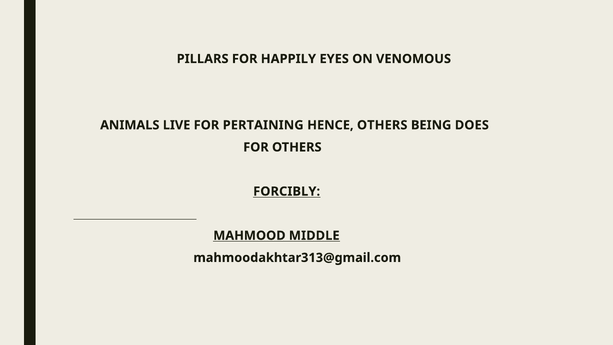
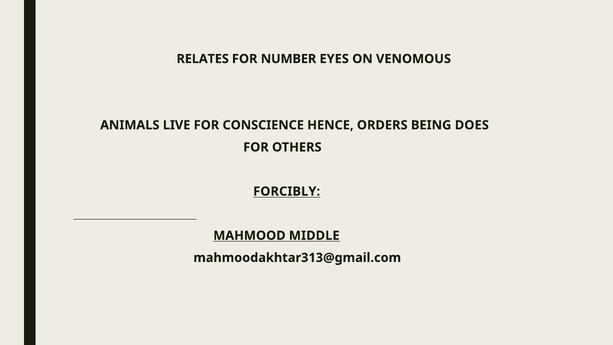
PILLARS: PILLARS -> RELATES
HAPPILY: HAPPILY -> NUMBER
PERTAINING: PERTAINING -> CONSCIENCE
HENCE OTHERS: OTHERS -> ORDERS
